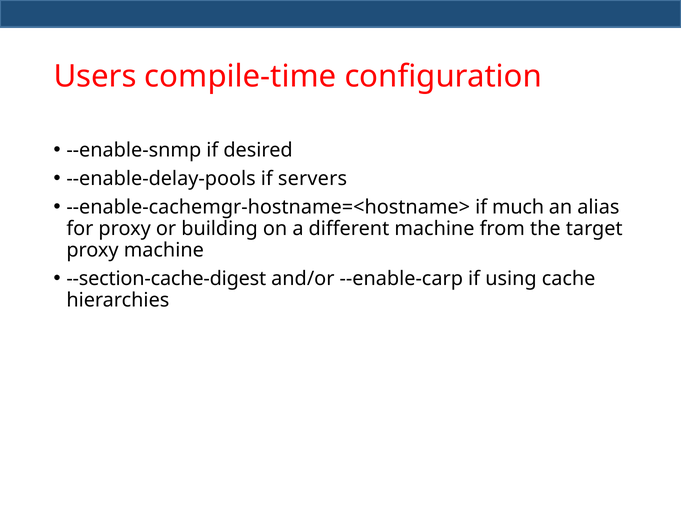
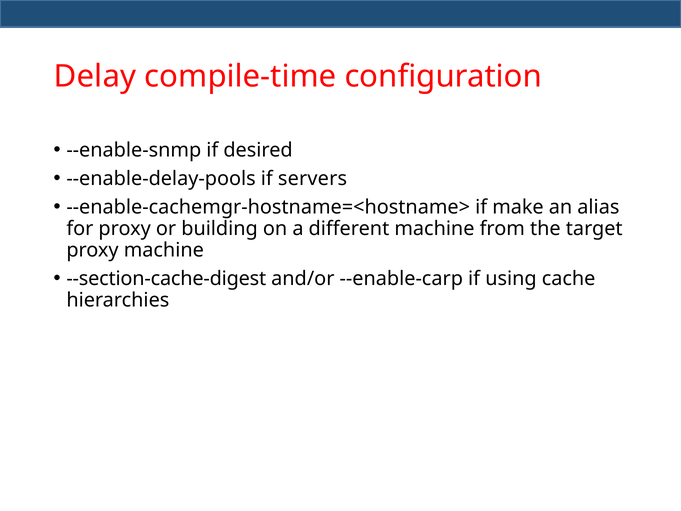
Users: Users -> Delay
much: much -> make
